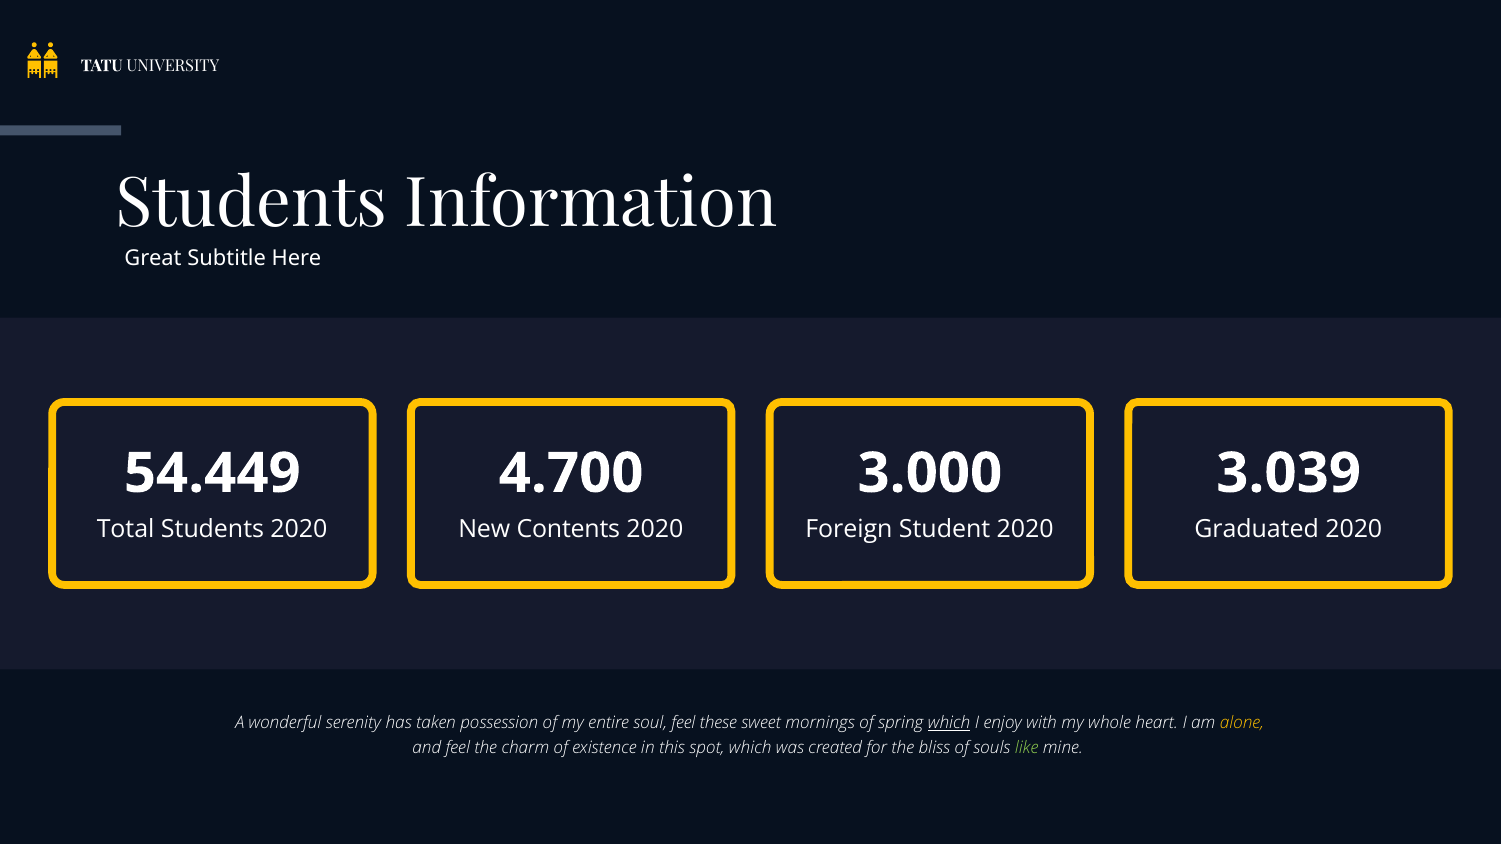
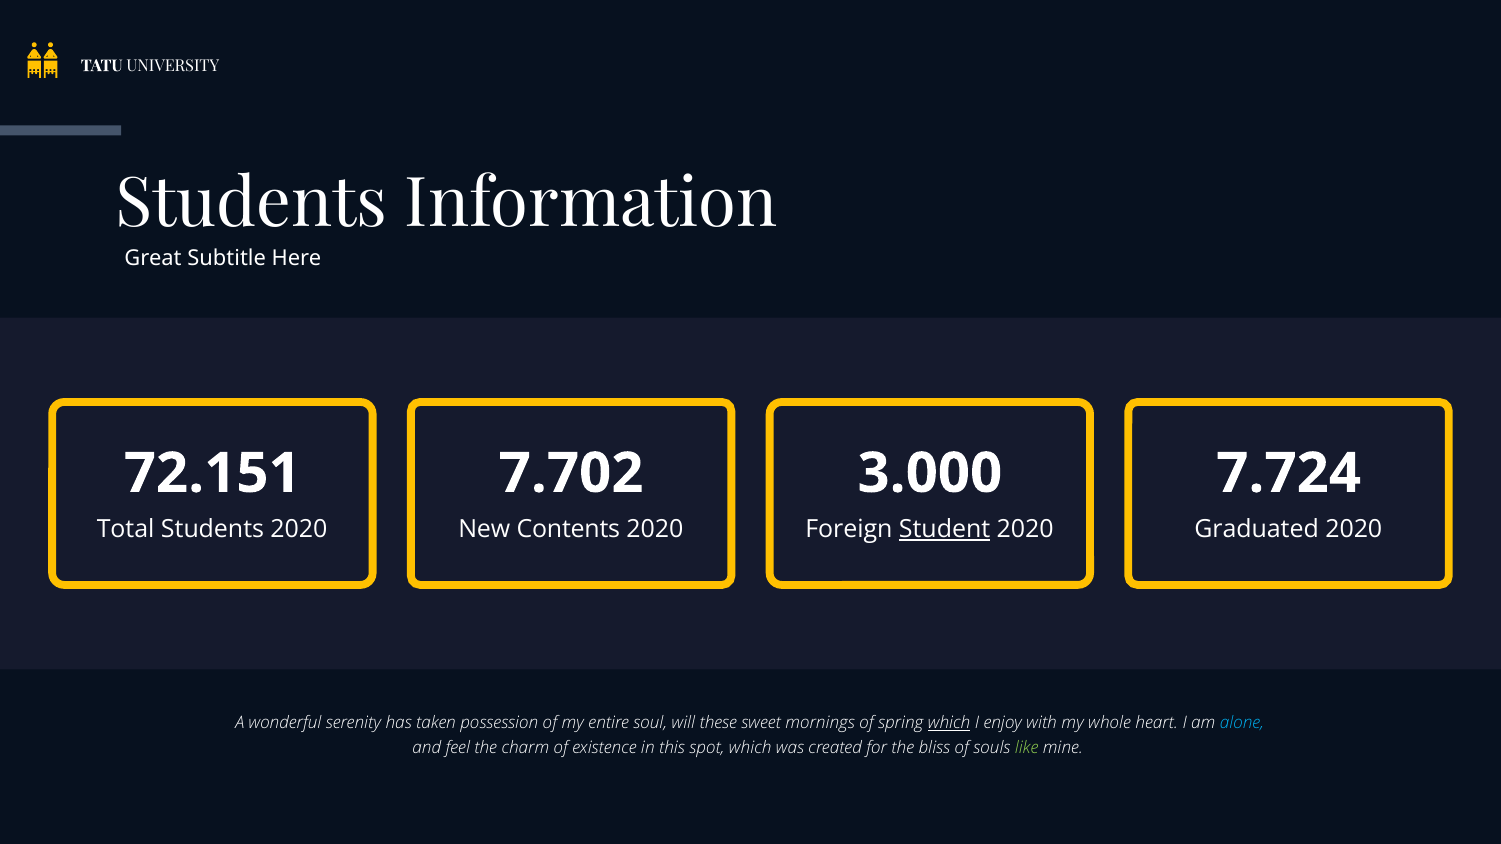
54.449: 54.449 -> 72.151
4.700: 4.700 -> 7.702
3.039: 3.039 -> 7.724
Student underline: none -> present
soul feel: feel -> will
alone colour: yellow -> light blue
